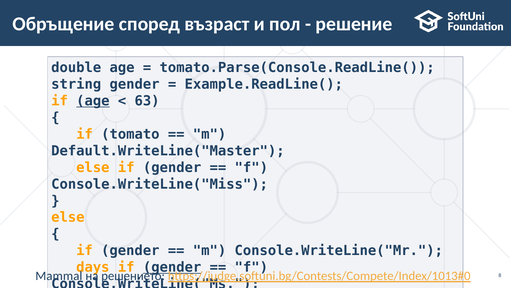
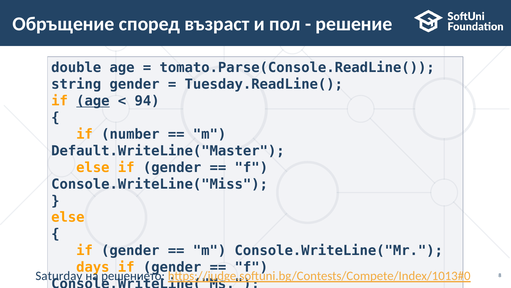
Example.ReadLine(: Example.ReadLine( -> Tuesday.ReadLine(
63: 63 -> 94
tomato: tomato -> number
gender at (172, 267) underline: present -> none
Mammal: Mammal -> Saturday
